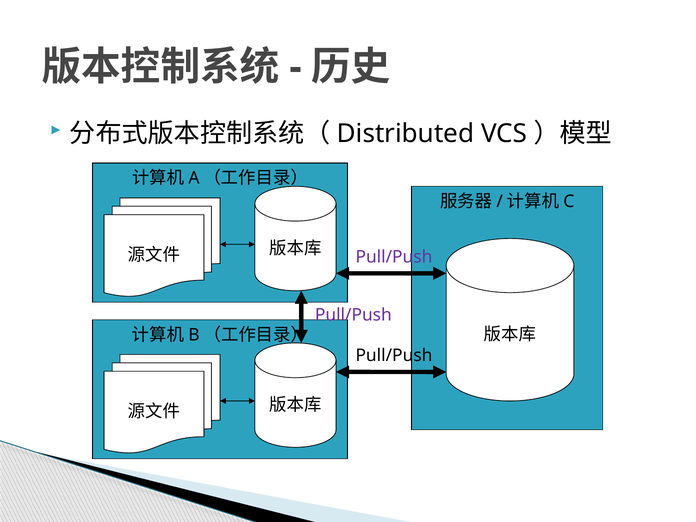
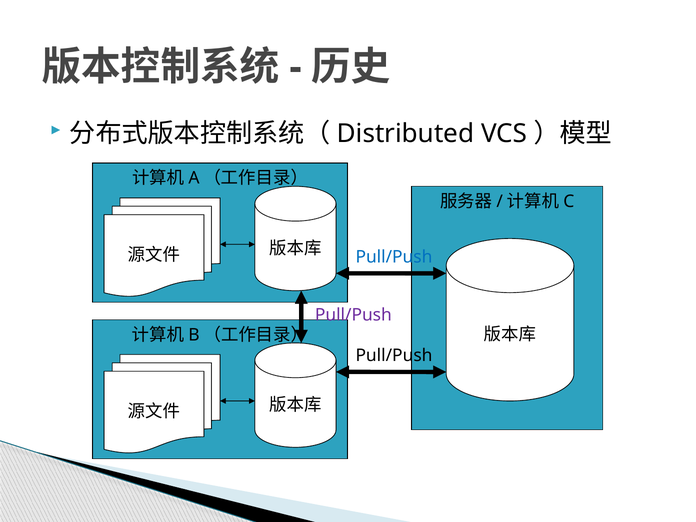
Pull/Push at (394, 257) colour: purple -> blue
